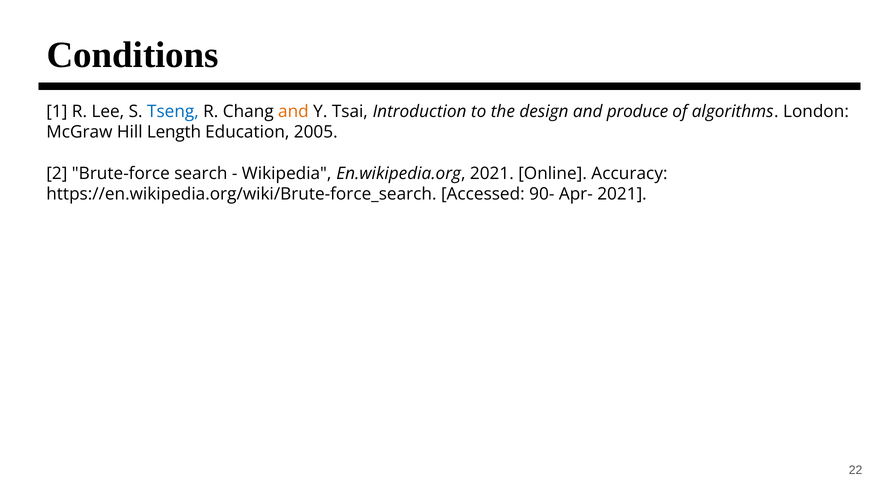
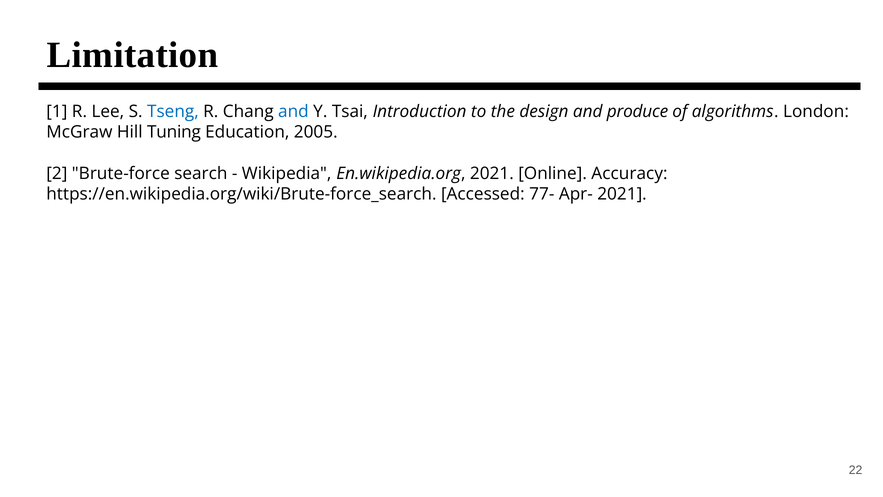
Conditions: Conditions -> Limitation
and at (293, 112) colour: orange -> blue
Length: Length -> Tuning
90-: 90- -> 77-
